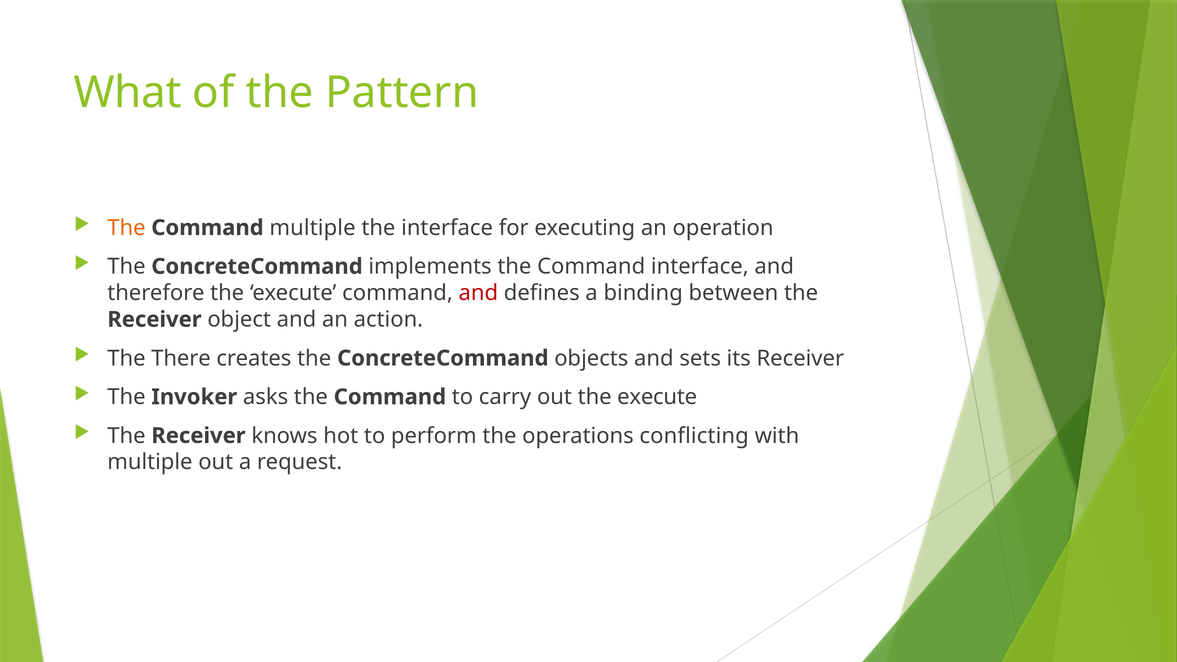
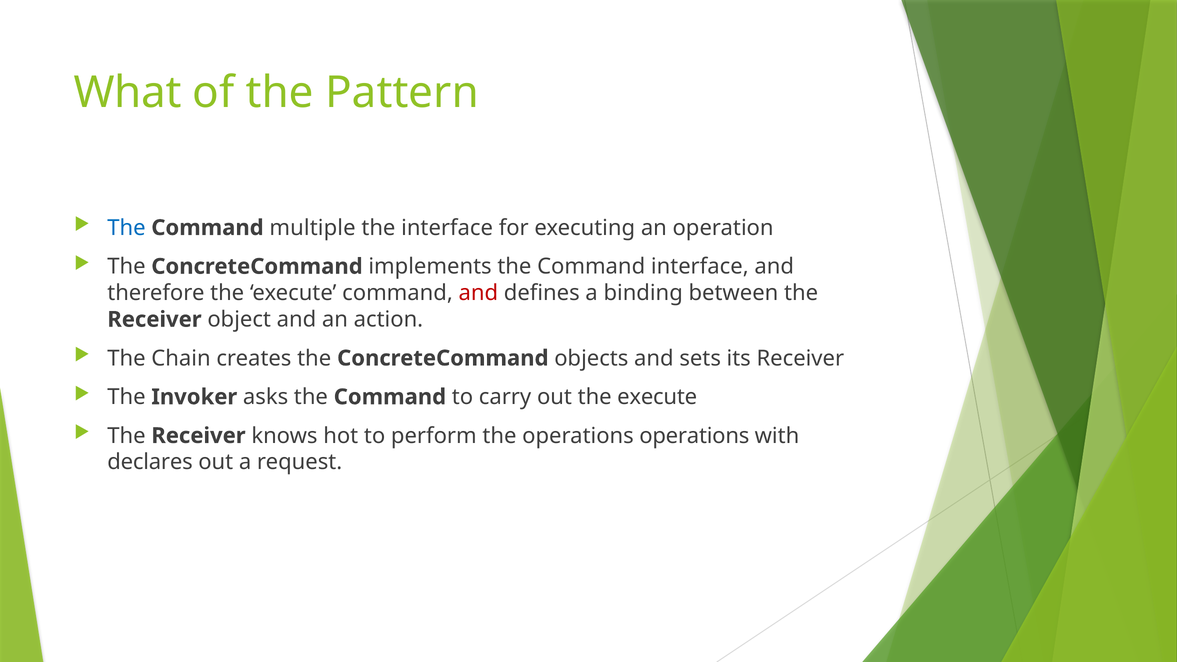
The at (126, 228) colour: orange -> blue
There: There -> Chain
operations conflicting: conflicting -> operations
multiple at (150, 462): multiple -> declares
